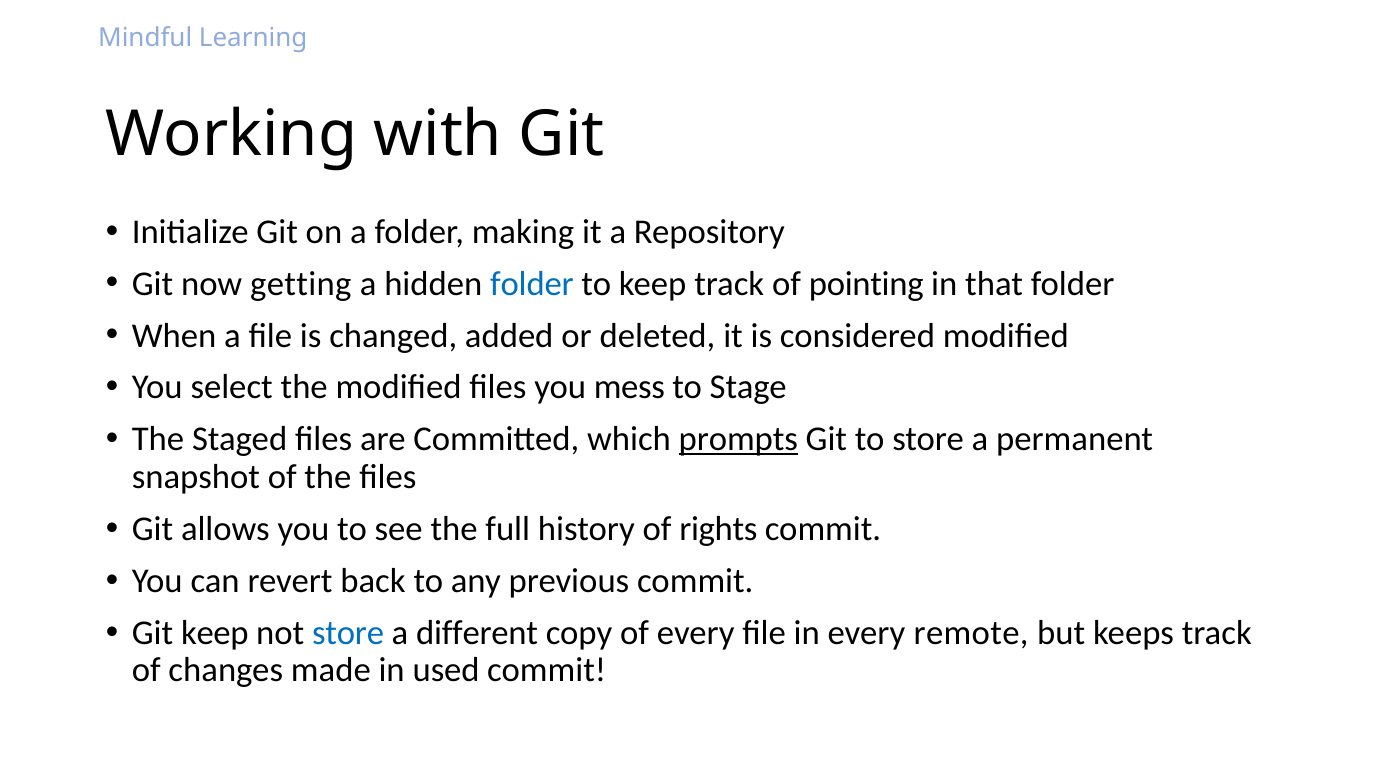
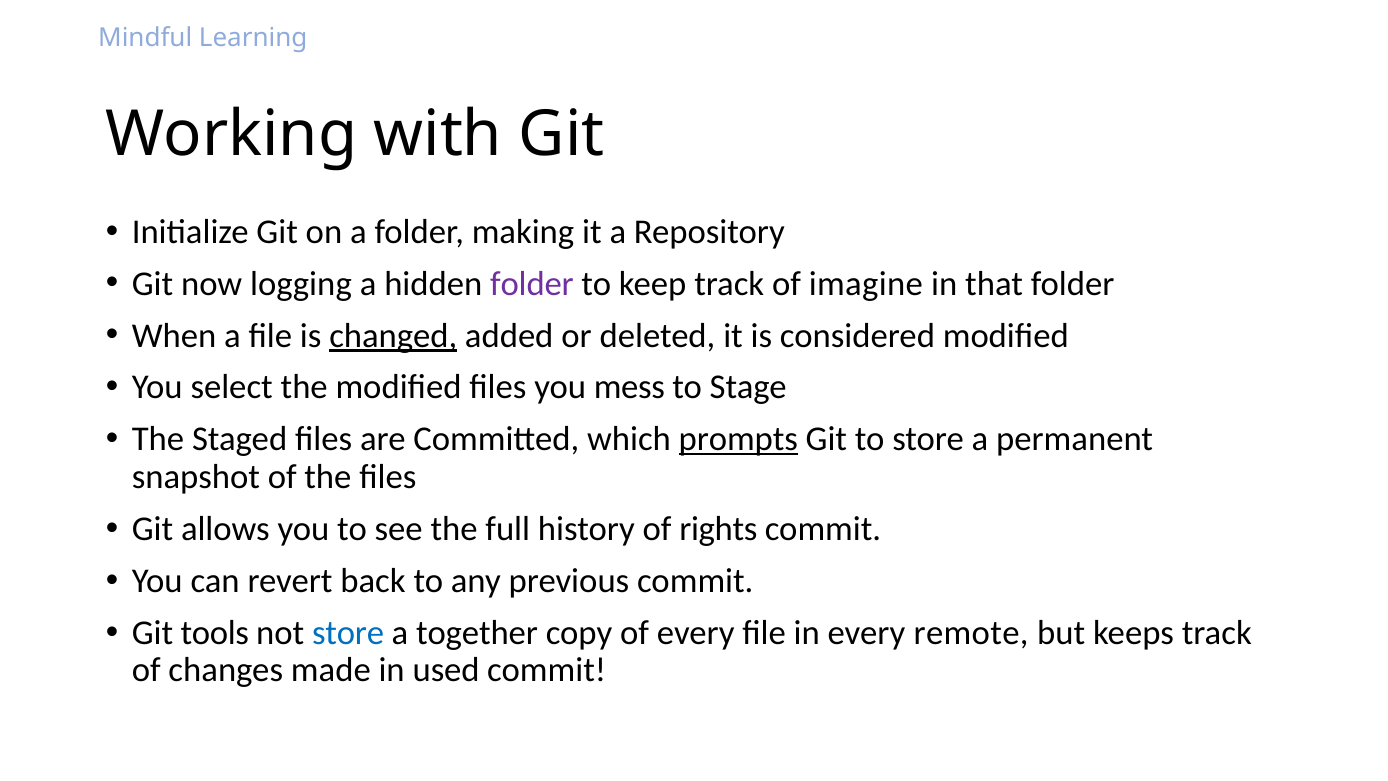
getting: getting -> logging
folder at (532, 284) colour: blue -> purple
pointing: pointing -> imagine
changed underline: none -> present
Git keep: keep -> tools
different: different -> together
